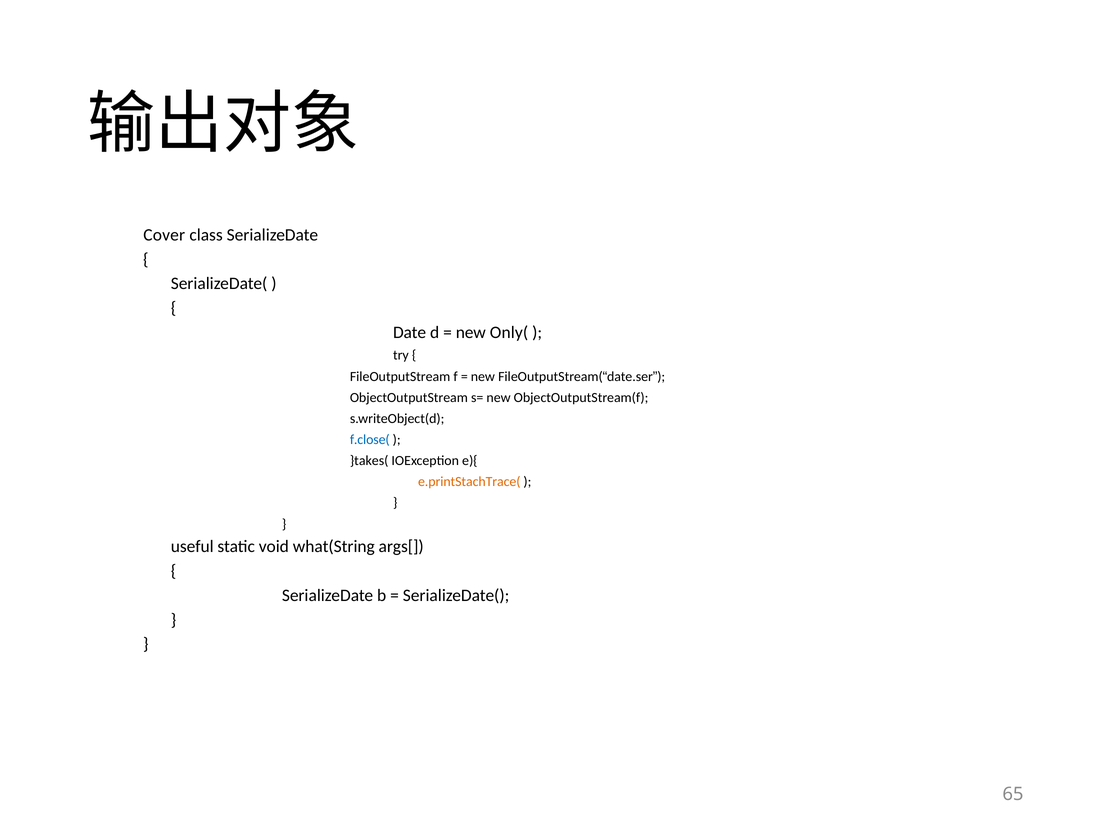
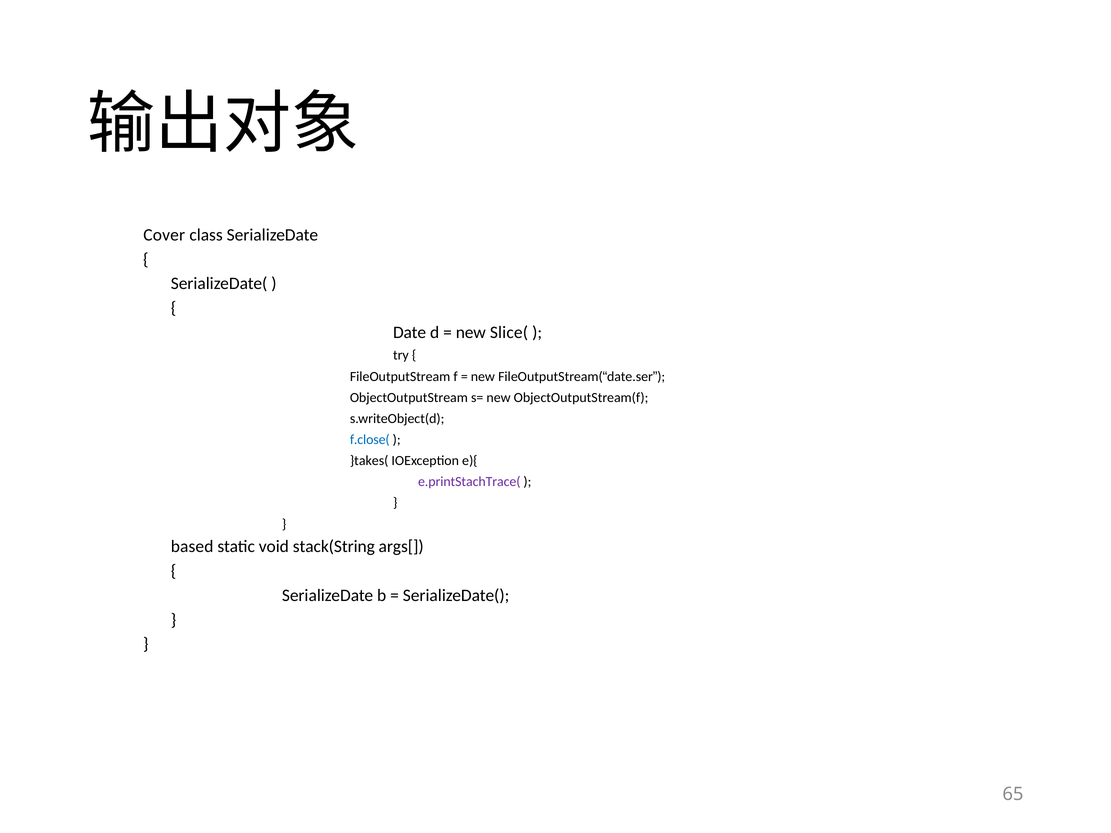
Only(: Only( -> Slice(
e.printStachTrace( colour: orange -> purple
useful: useful -> based
what(String: what(String -> stack(String
